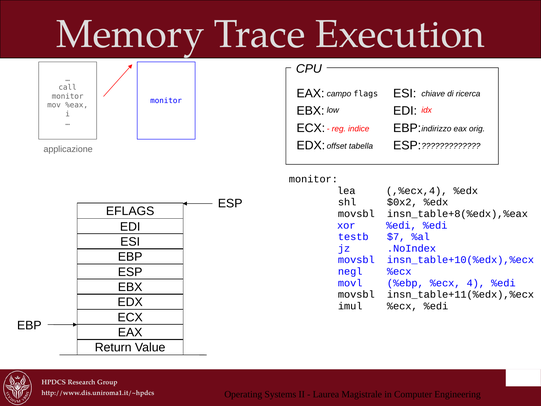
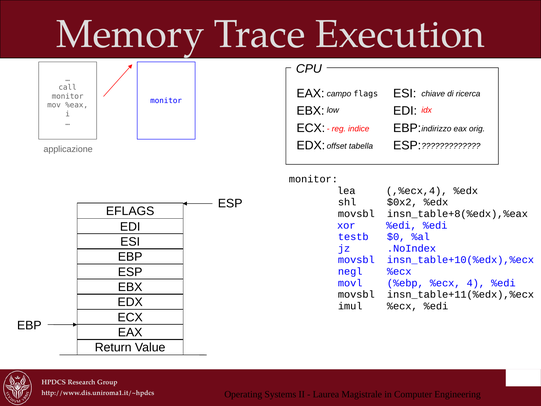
$7: $7 -> $0
